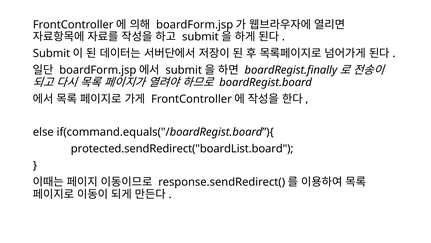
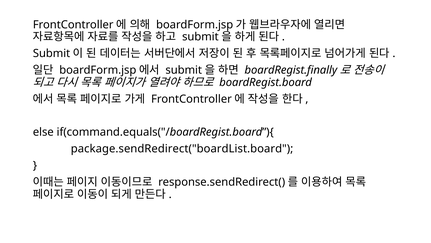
protected.sendRedirect("boardList.board: protected.sendRedirect("boardList.board -> package.sendRedirect("boardList.board
